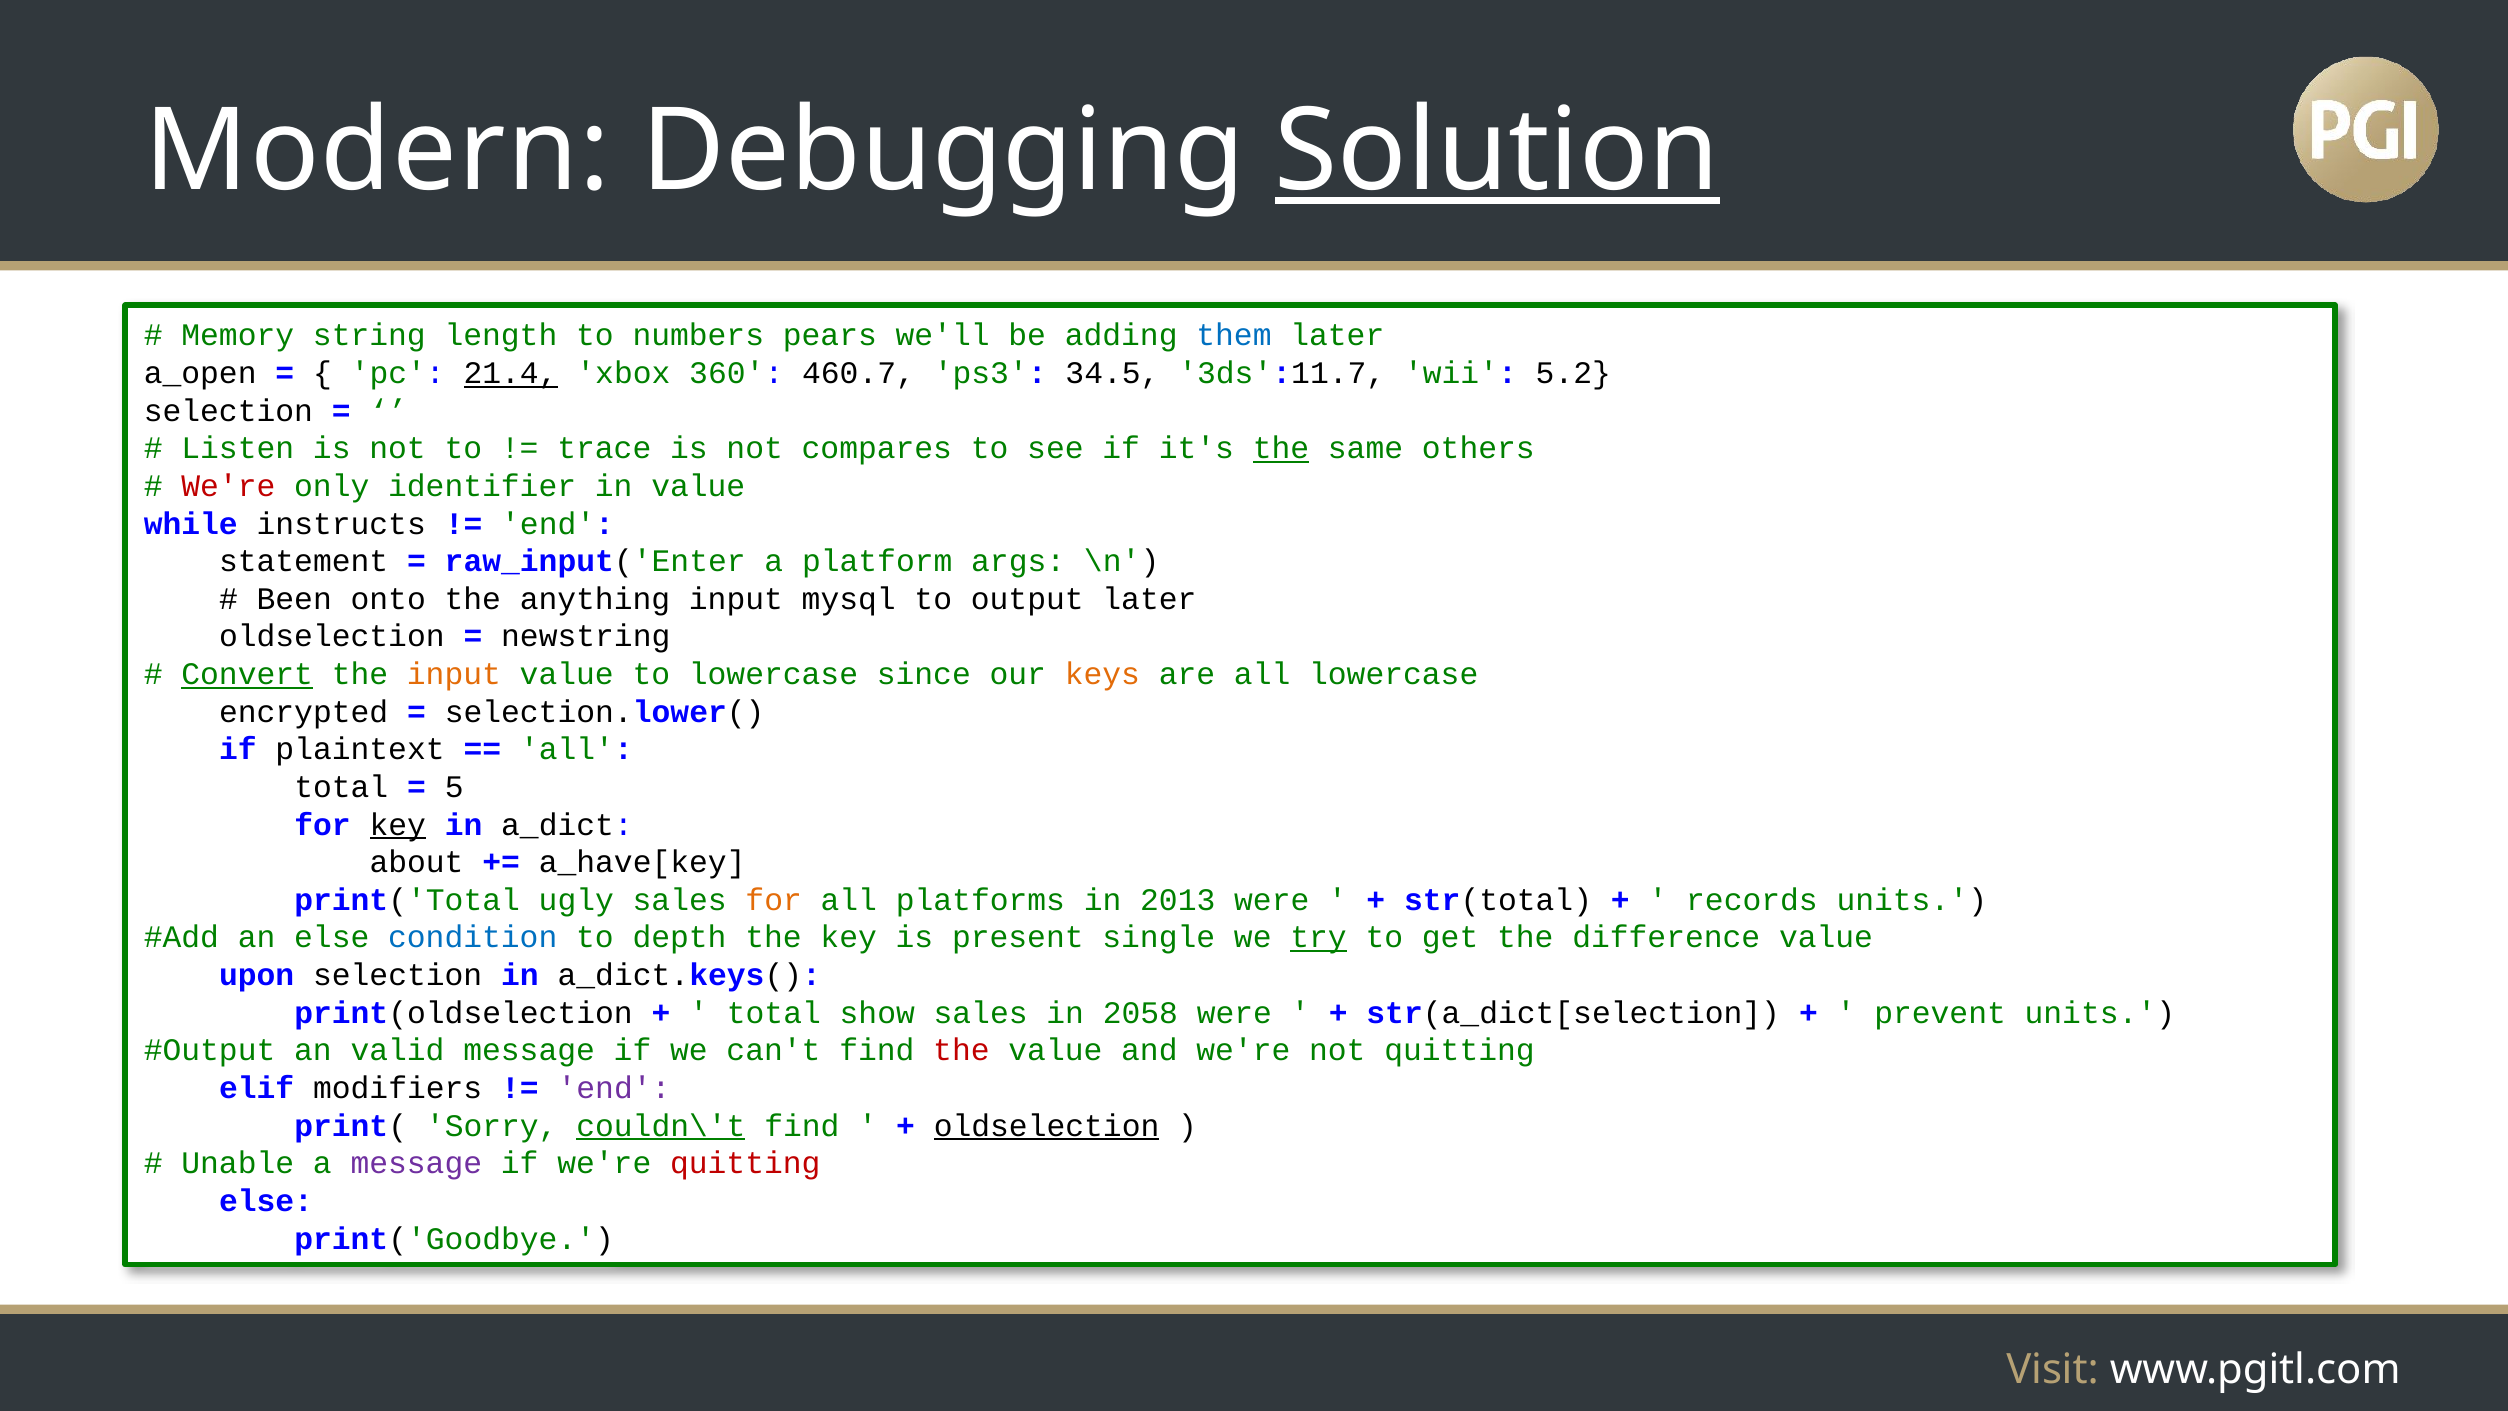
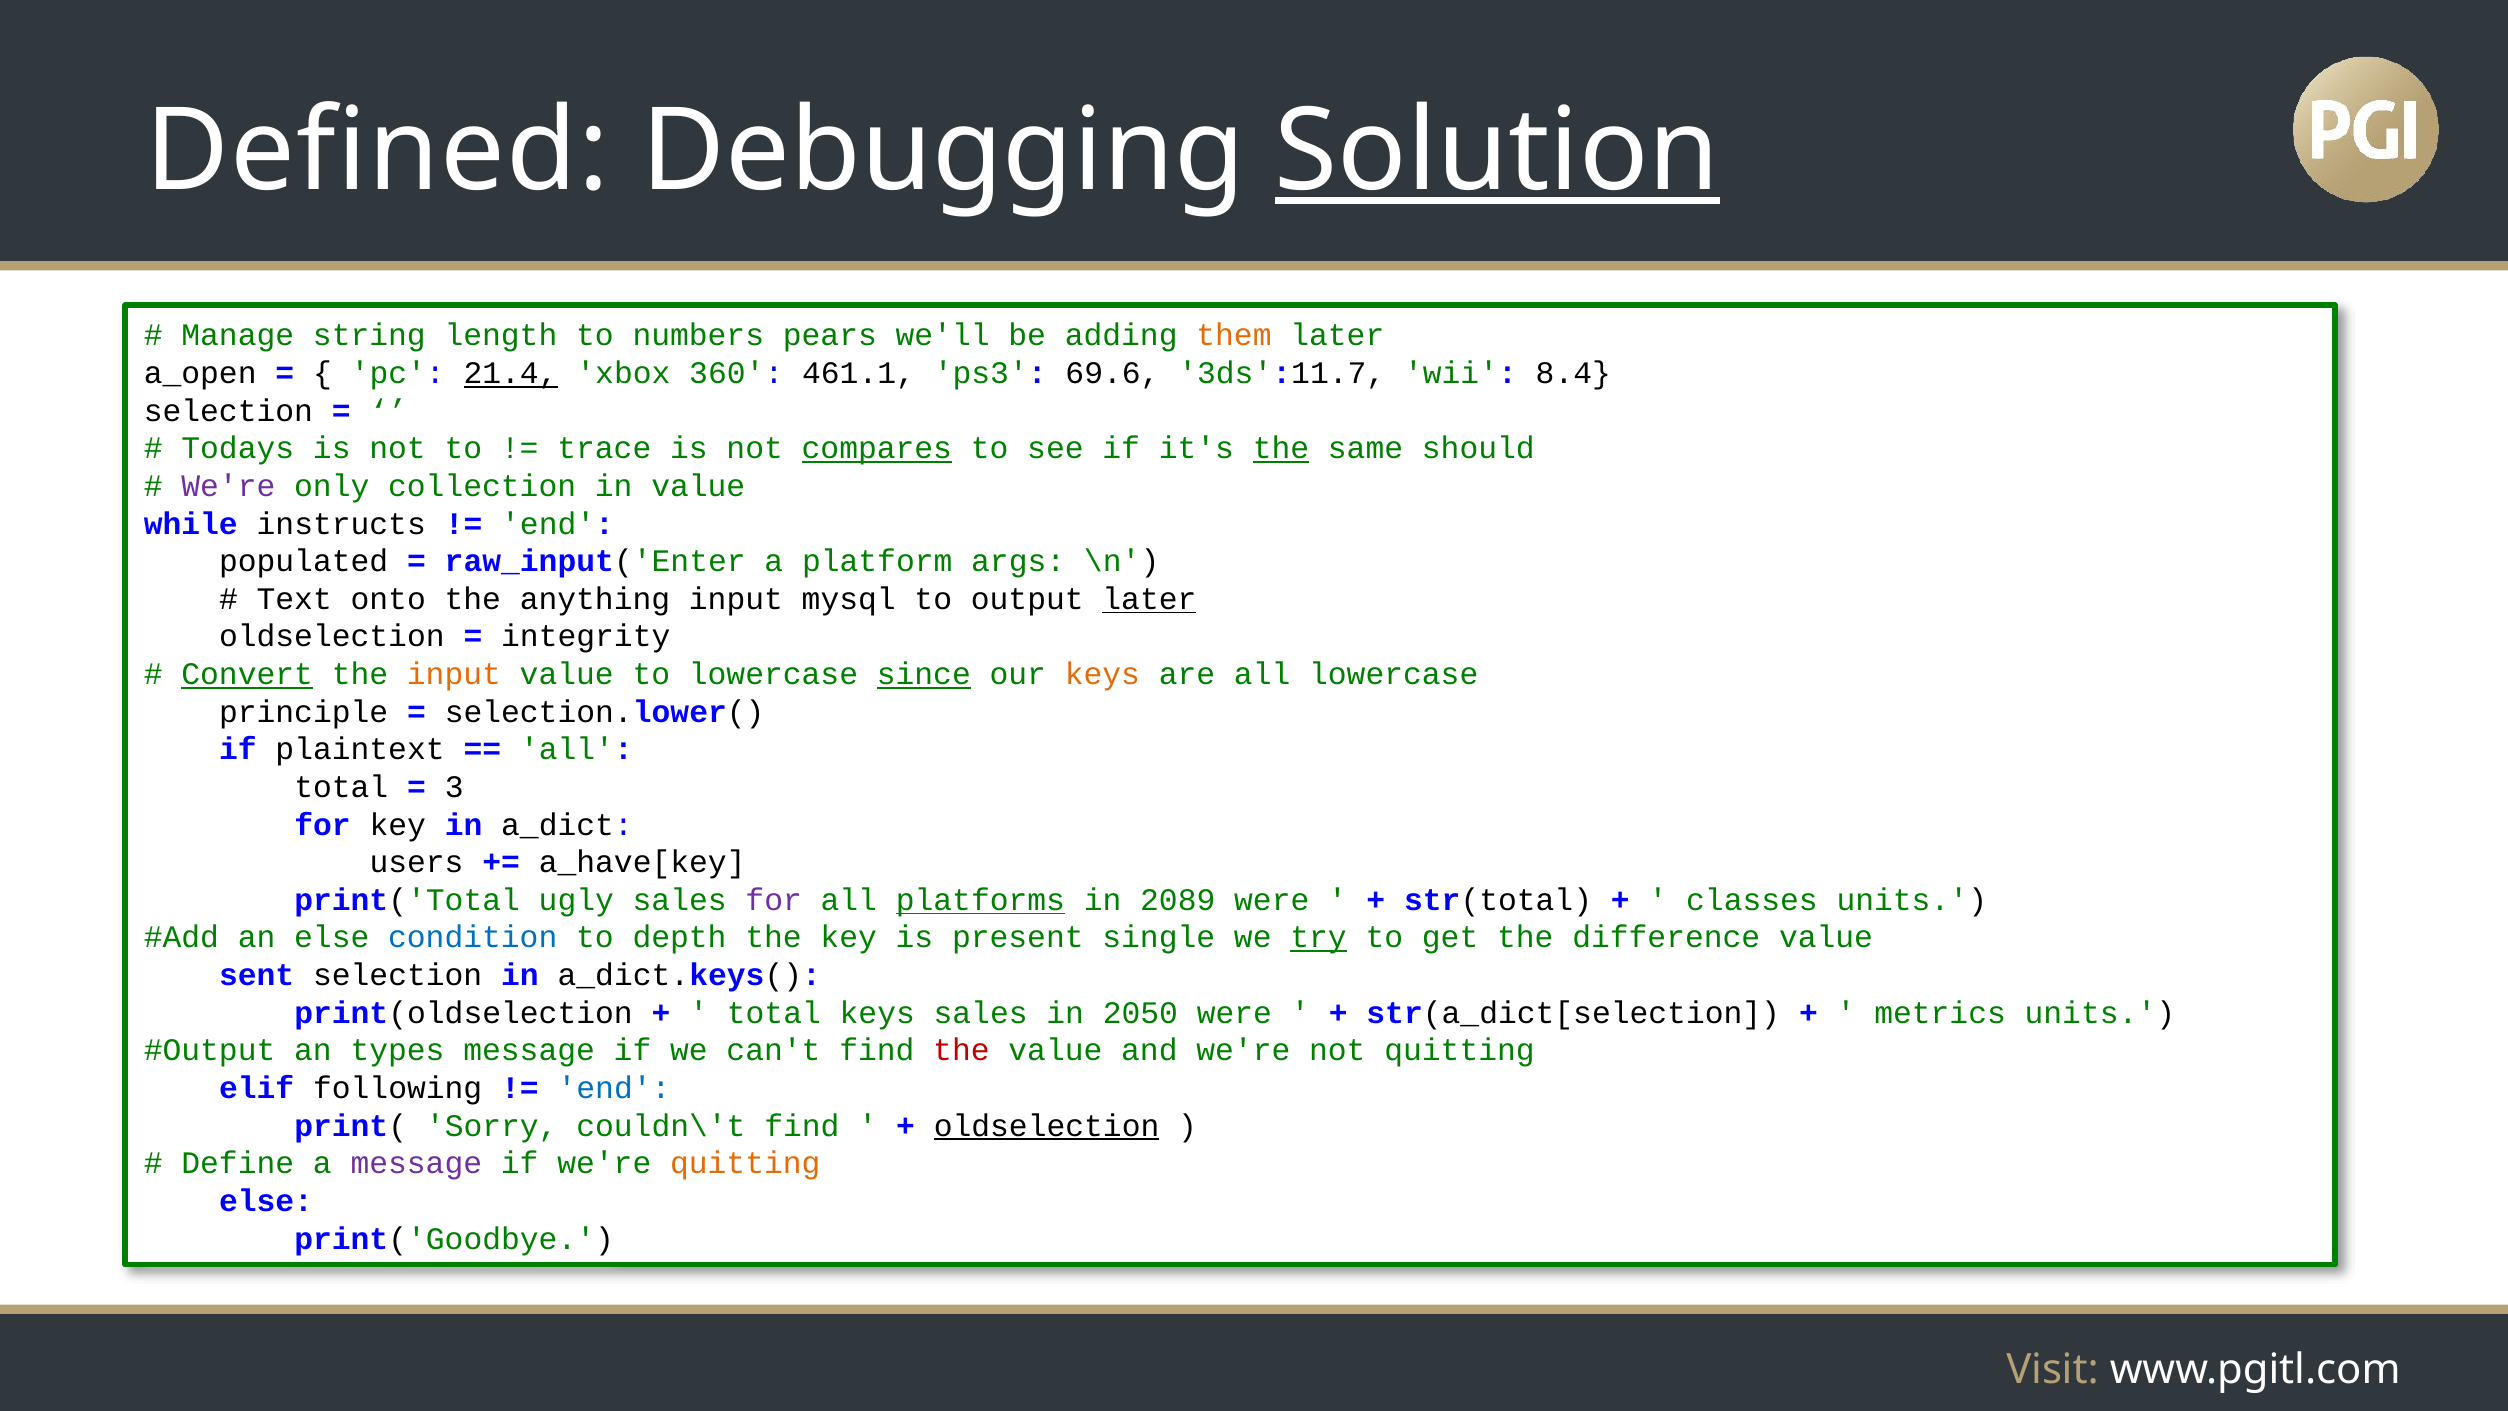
Modern: Modern -> Defined
Memory: Memory -> Manage
them colour: blue -> orange
460.7: 460.7 -> 461.1
34.5: 34.5 -> 69.6
5.2: 5.2 -> 8.4
Listen: Listen -> Todays
compares underline: none -> present
others: others -> should
We're at (228, 486) colour: red -> purple
identifier: identifier -> collection
statement: statement -> populated
Been: Been -> Text
later at (1149, 599) underline: none -> present
newstring: newstring -> integrity
since underline: none -> present
encrypted: encrypted -> principle
5: 5 -> 3
key at (398, 825) underline: present -> none
about: about -> users
for at (774, 900) colour: orange -> purple
platforms underline: none -> present
2013: 2013 -> 2089
records: records -> classes
upon: upon -> sent
total show: show -> keys
2058: 2058 -> 2050
prevent: prevent -> metrics
valid: valid -> types
modifiers: modifiers -> following
end at (614, 1088) colour: purple -> blue
couldn\'t underline: present -> none
Unable: Unable -> Define
quitting at (745, 1163) colour: red -> orange
